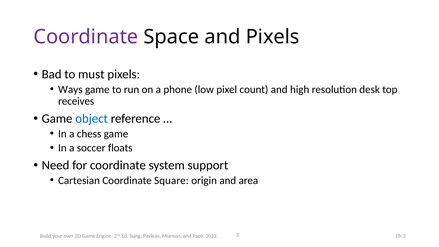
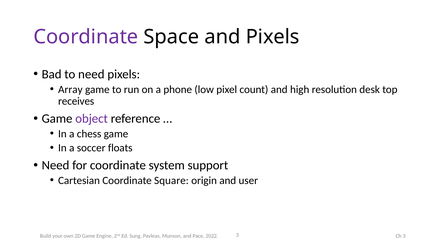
to must: must -> need
Ways: Ways -> Array
object colour: blue -> purple
area: area -> user
